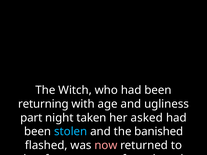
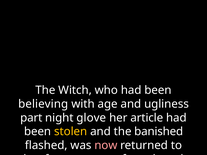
returning: returning -> believing
taken: taken -> glove
asked: asked -> article
stolen colour: light blue -> yellow
